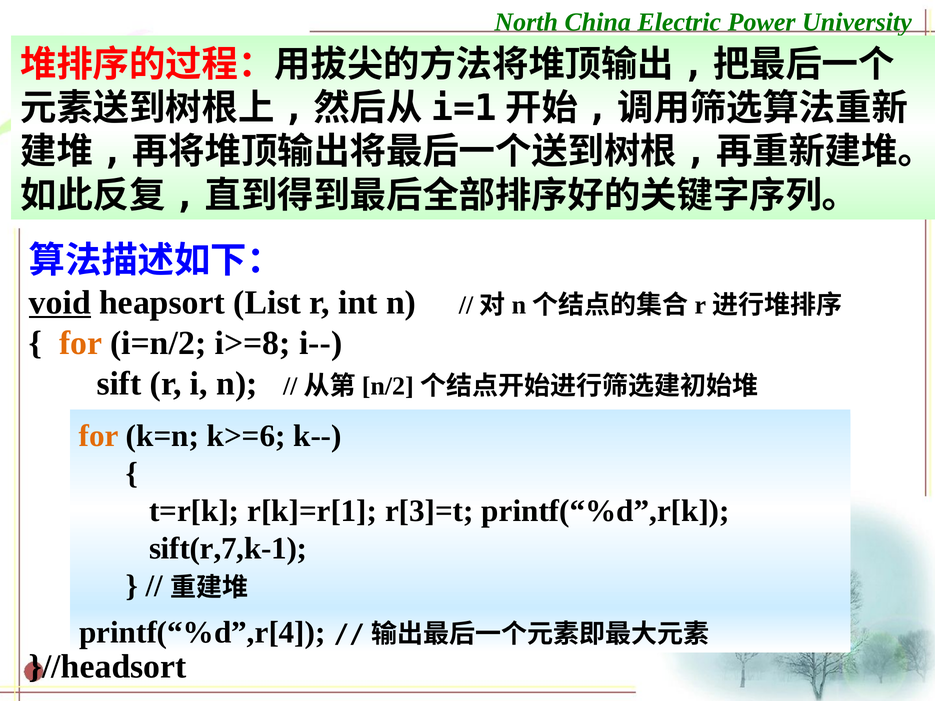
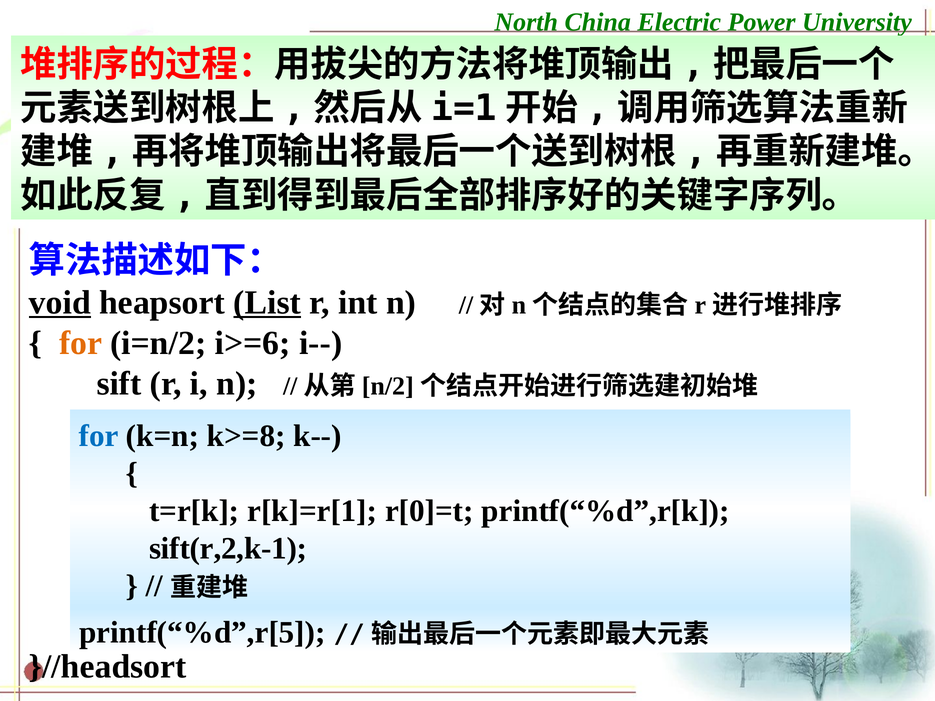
List underline: none -> present
i>=8: i>=8 -> i>=6
for at (99, 436) colour: orange -> blue
k>=6: k>=6 -> k>=8
r[3]=t: r[3]=t -> r[0]=t
sift(r,7,k-1: sift(r,7,k-1 -> sift(r,2,k-1
printf(“%d”,r[4: printf(“%d”,r[4 -> printf(“%d”,r[5
